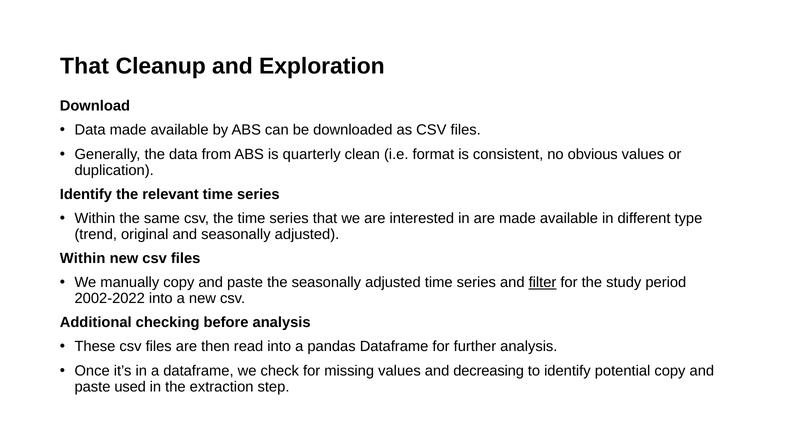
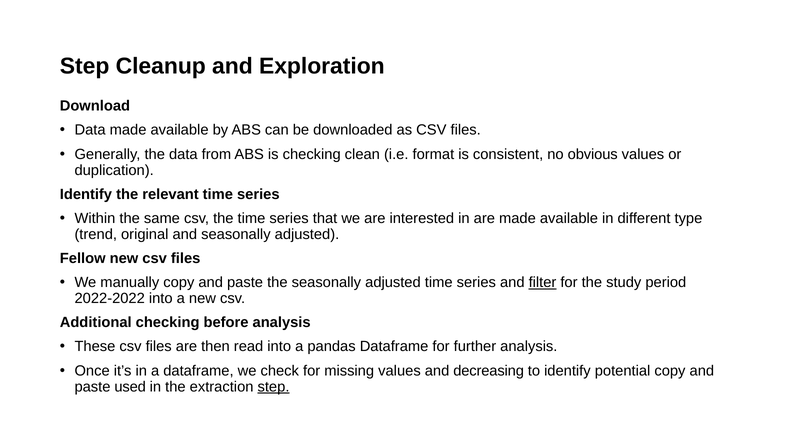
That at (85, 66): That -> Step
is quarterly: quarterly -> checking
Within at (83, 258): Within -> Fellow
2002-2022: 2002-2022 -> 2022-2022
step at (274, 386) underline: none -> present
